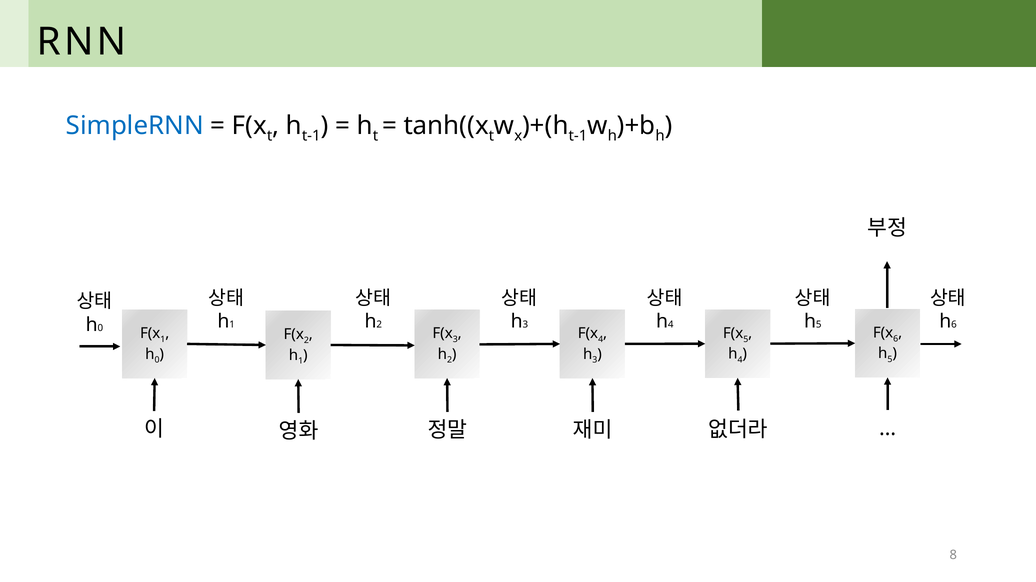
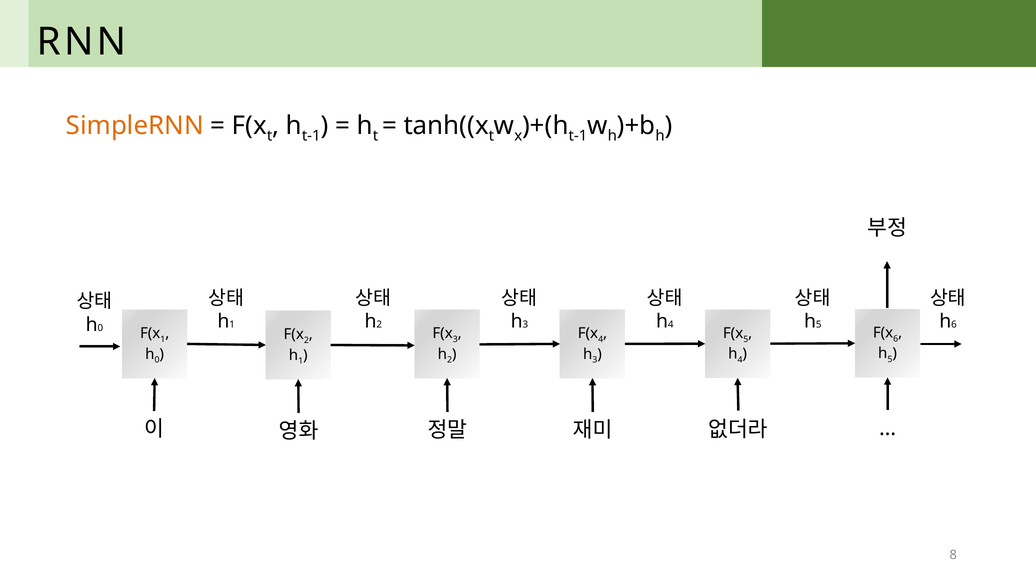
SimpleRNN colour: blue -> orange
